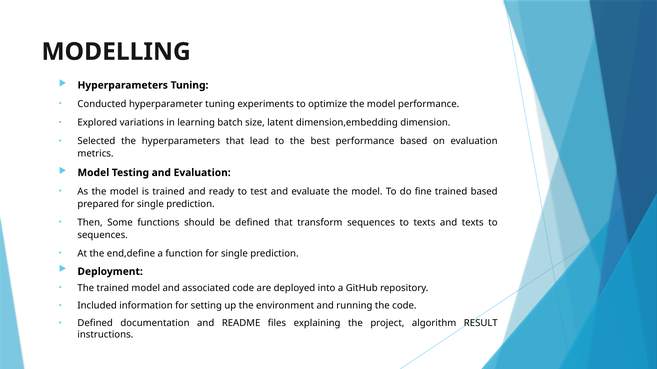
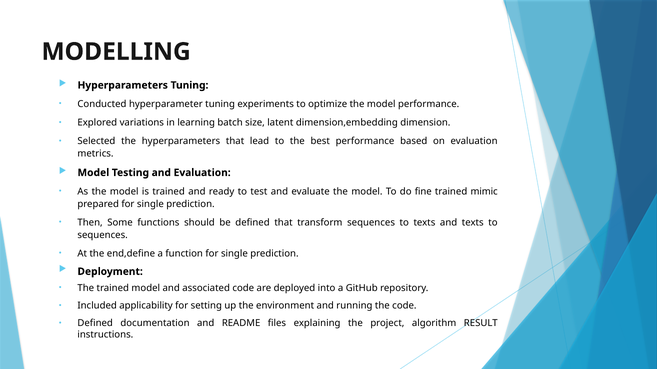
trained based: based -> mimic
information: information -> applicability
